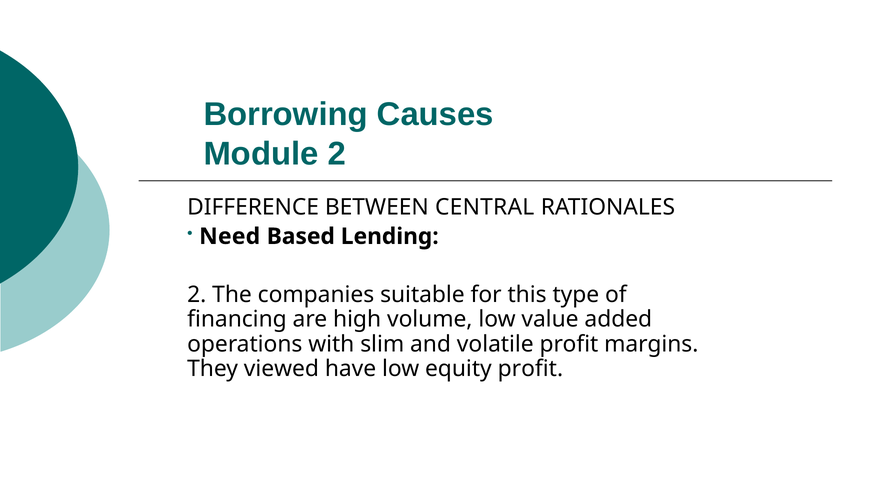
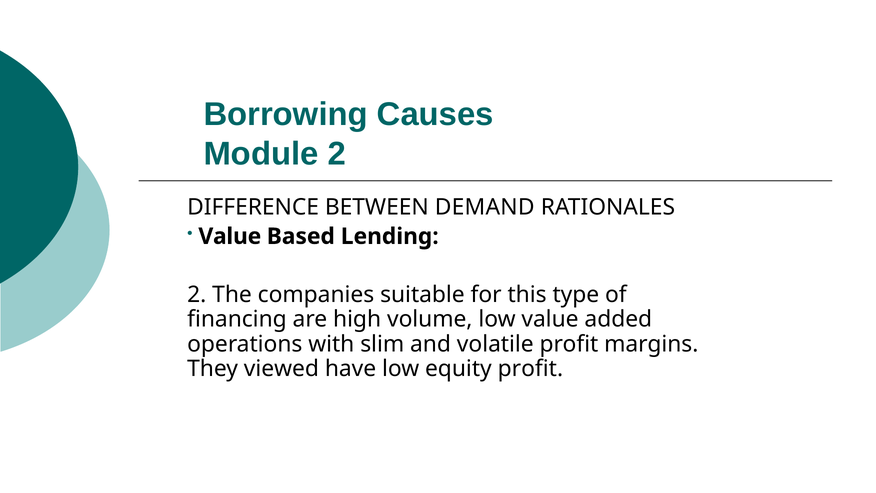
CENTRAL: CENTRAL -> DEMAND
Need at (230, 236): Need -> Value
